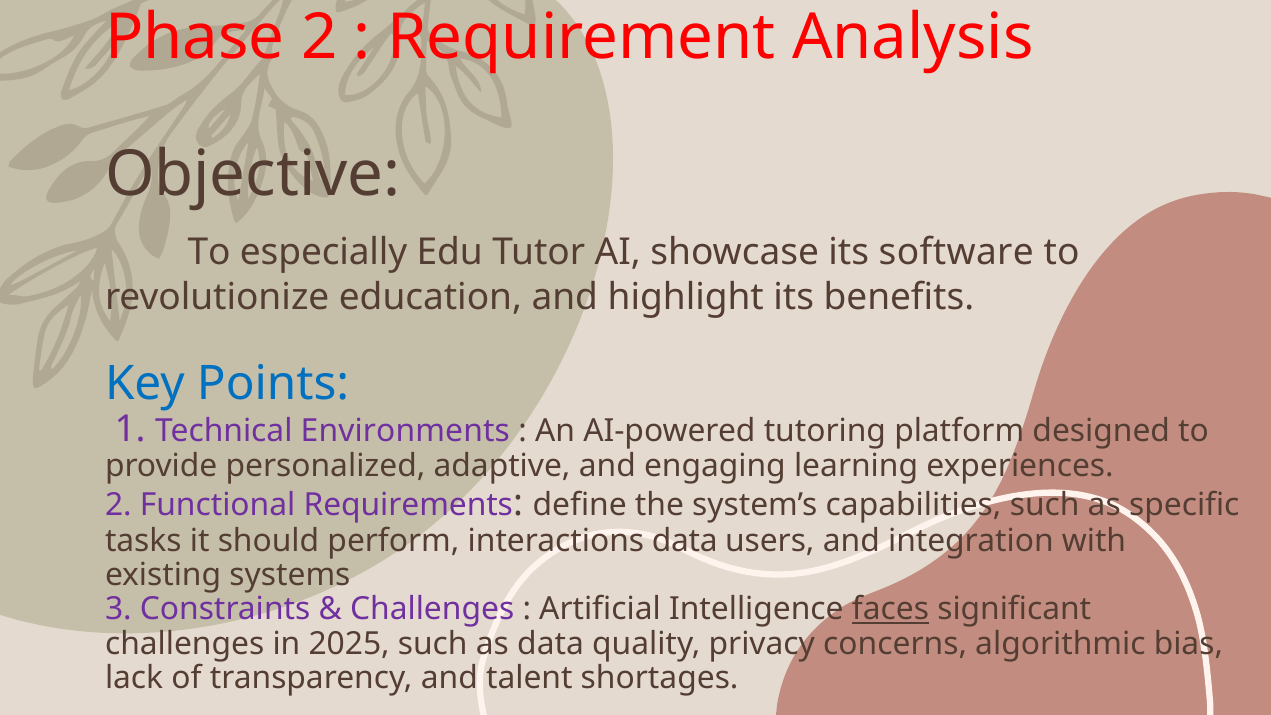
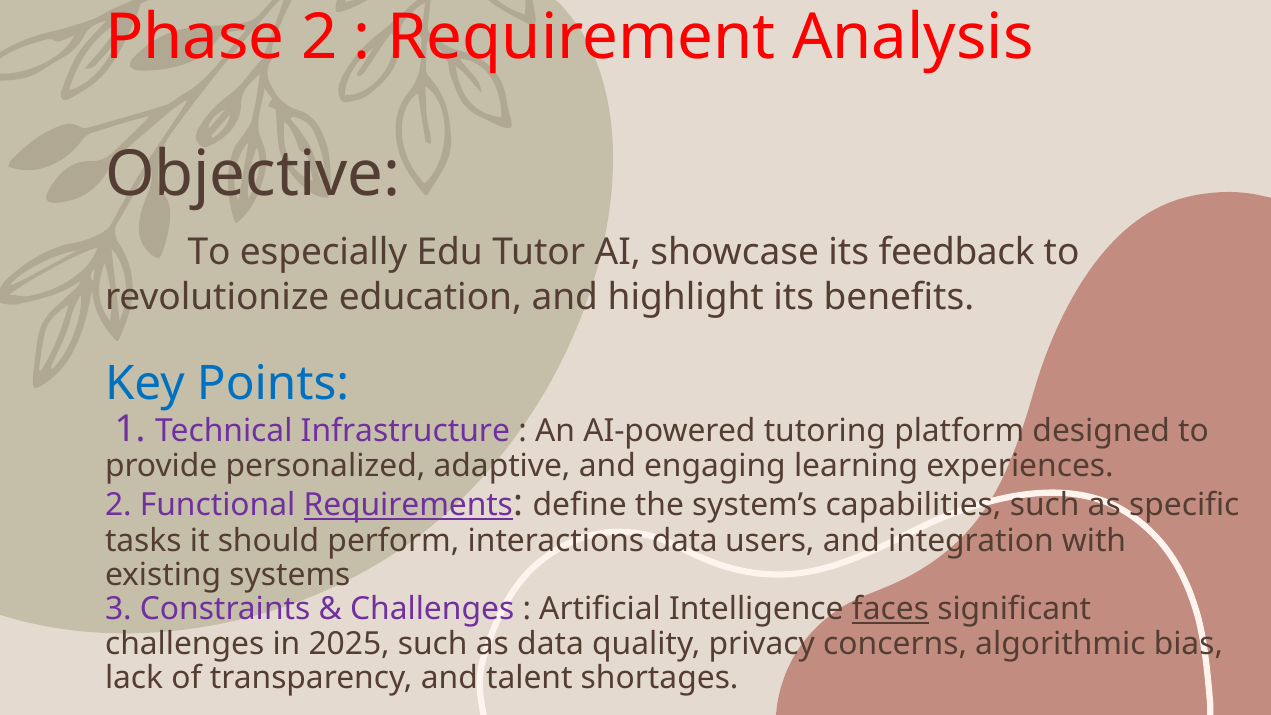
software: software -> feedback
Environments: Environments -> Infrastructure
Requirements underline: none -> present
